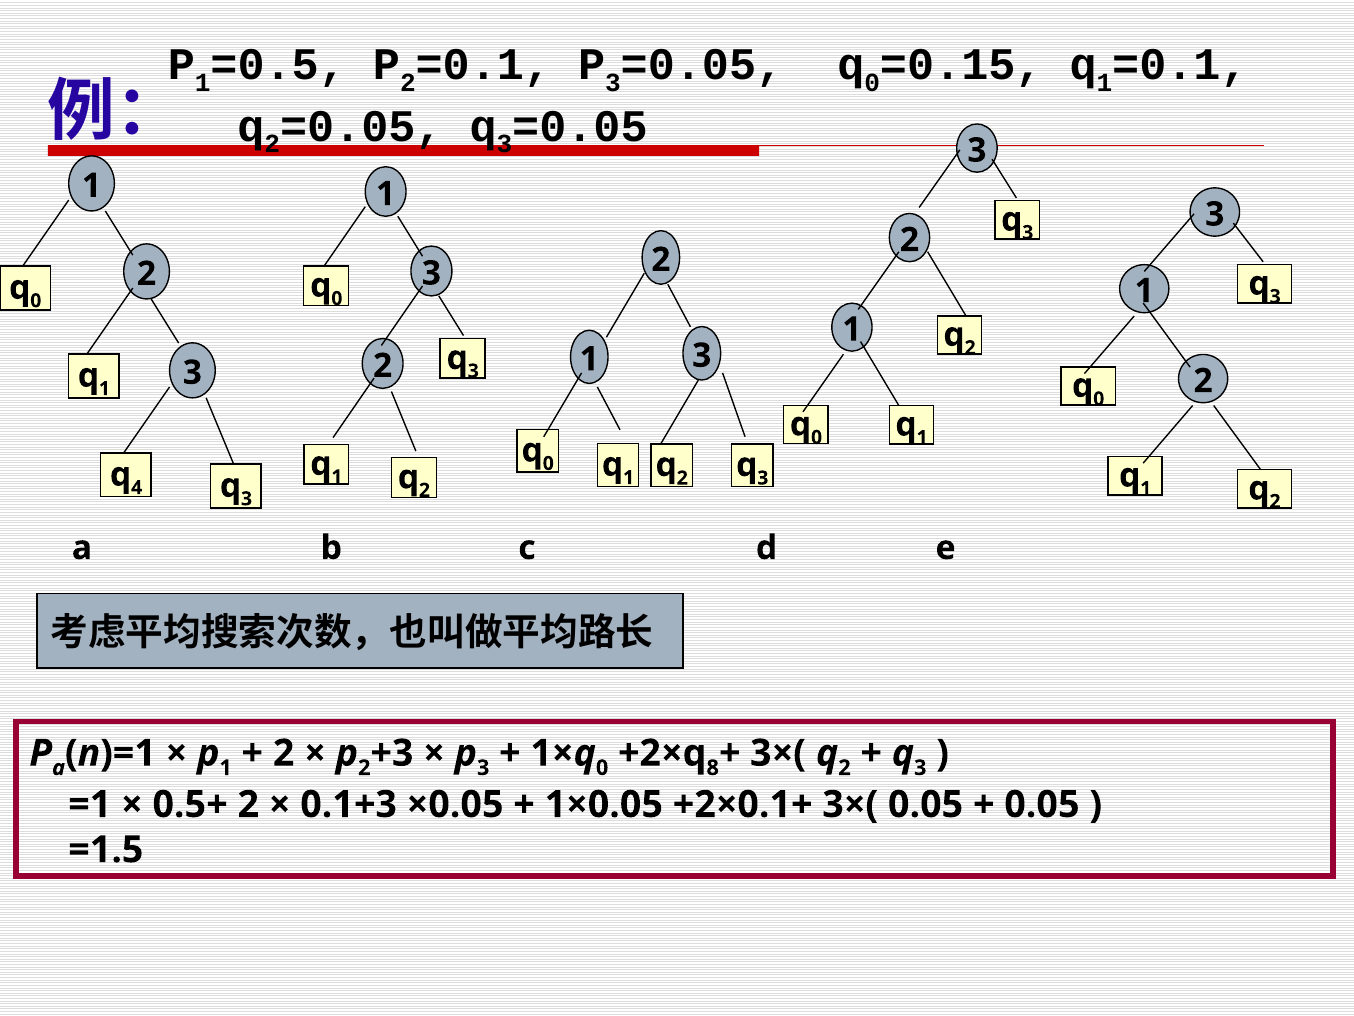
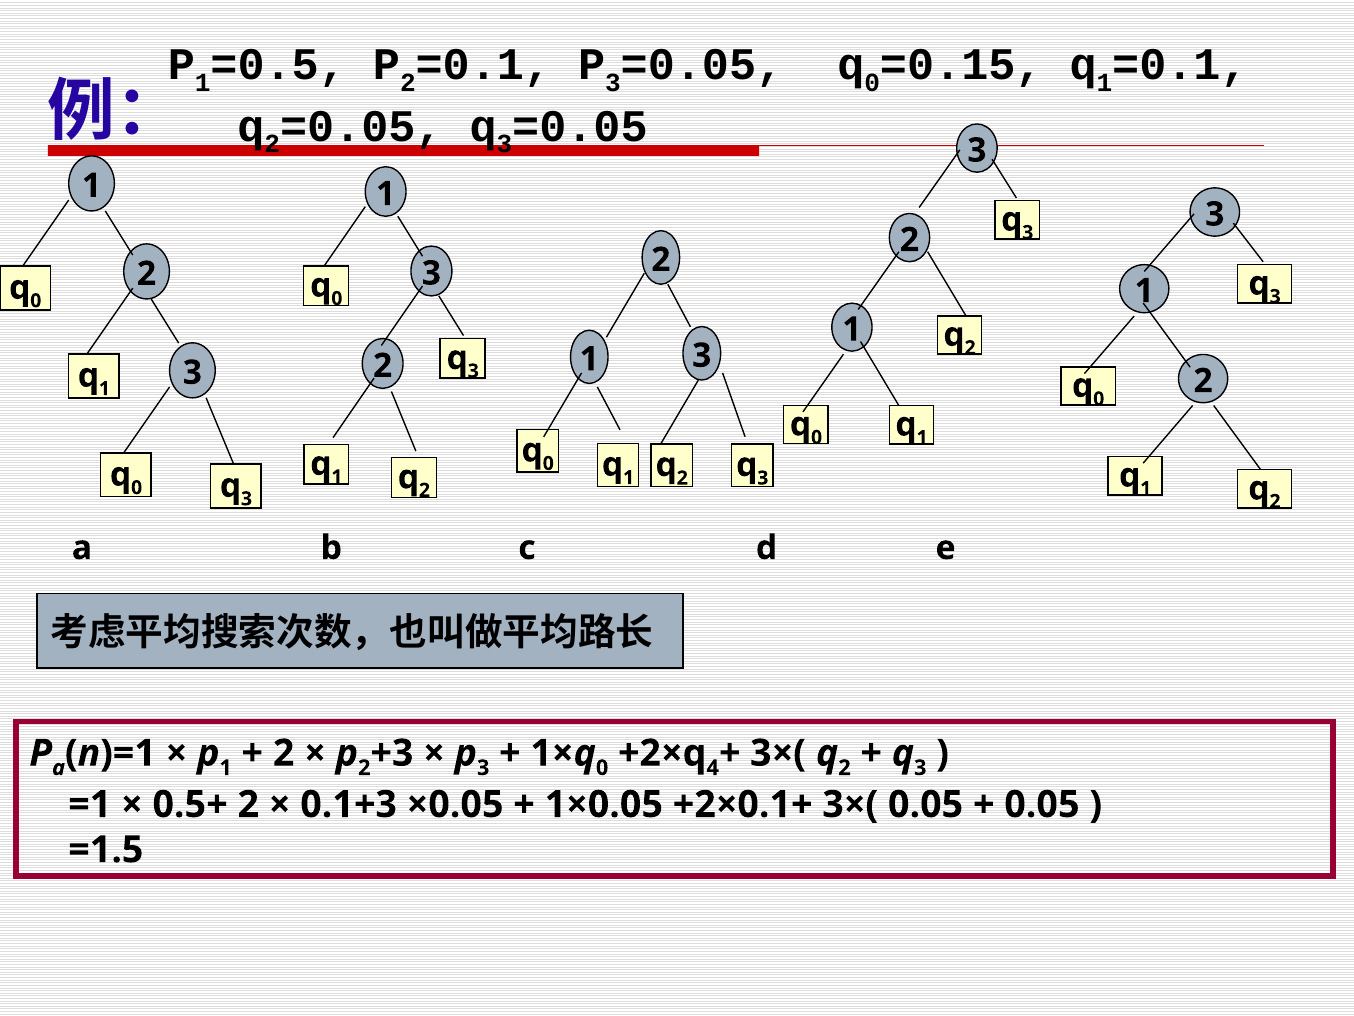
4 at (137, 487): 4 -> 0
8: 8 -> 4
